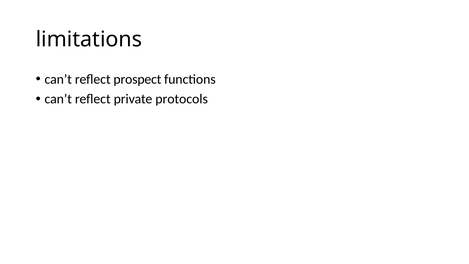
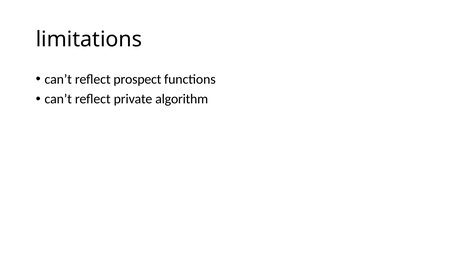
protocols: protocols -> algorithm
